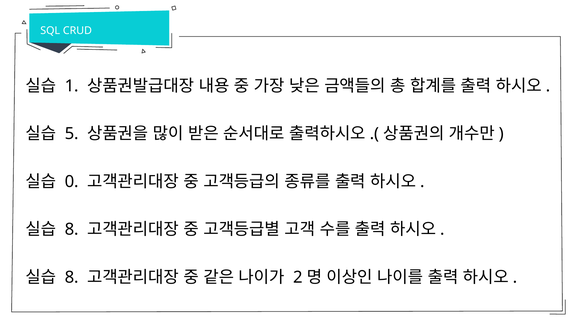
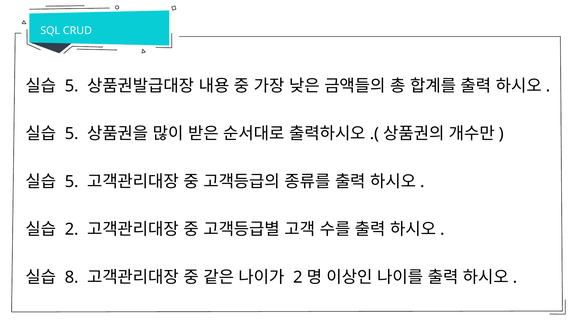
1 at (72, 86): 1 -> 5
0 at (72, 182): 0 -> 5
8 at (72, 230): 8 -> 2
